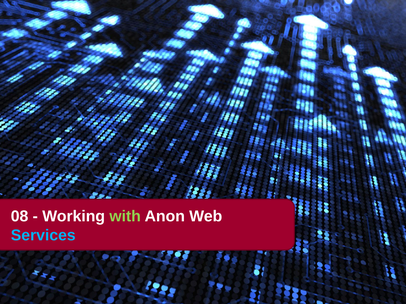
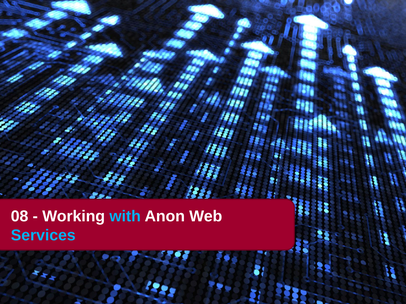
with colour: light green -> light blue
